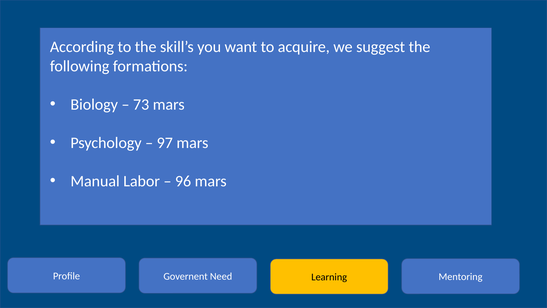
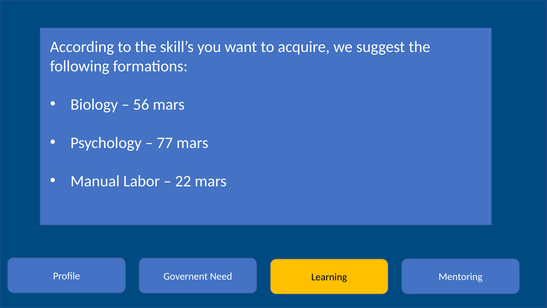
73: 73 -> 56
97: 97 -> 77
96: 96 -> 22
